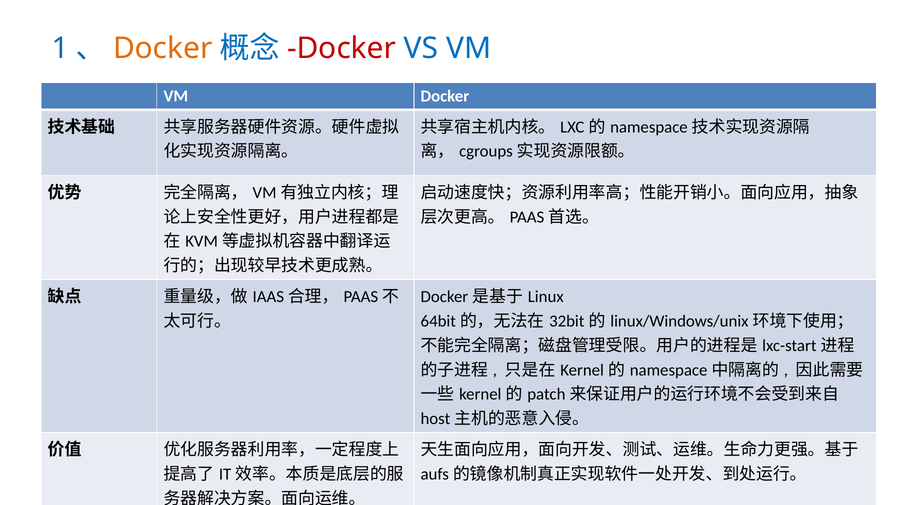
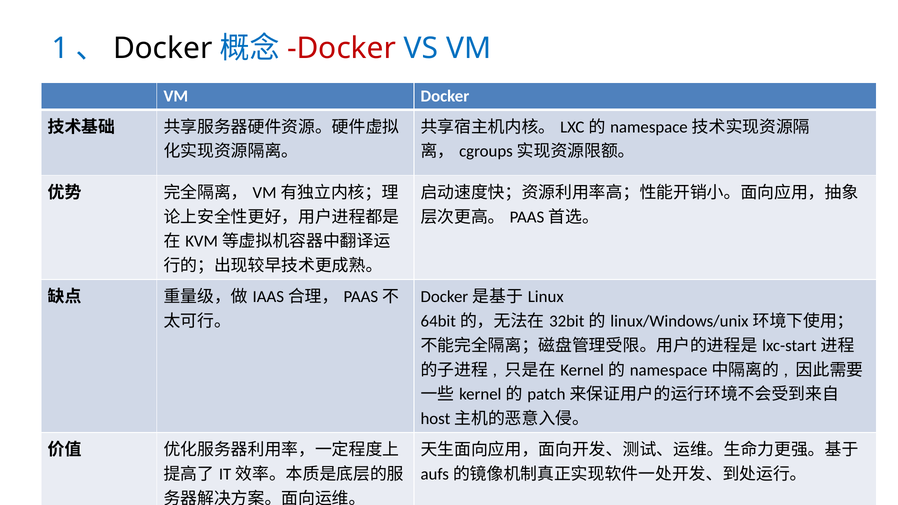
Docker at (163, 48) colour: orange -> black
